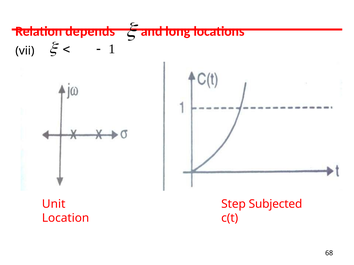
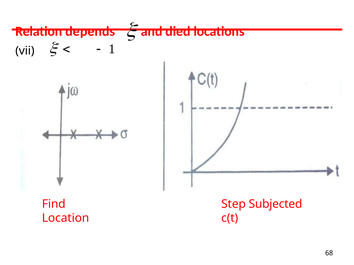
long: long -> died
Unit: Unit -> Find
